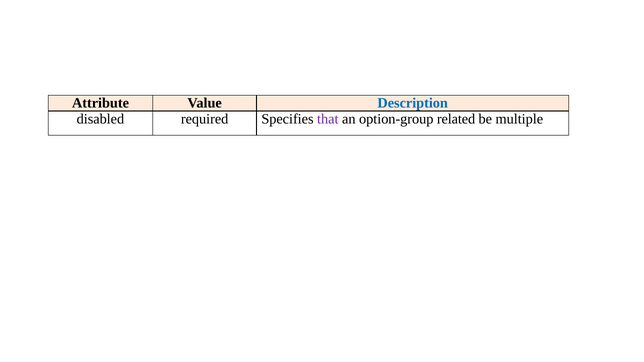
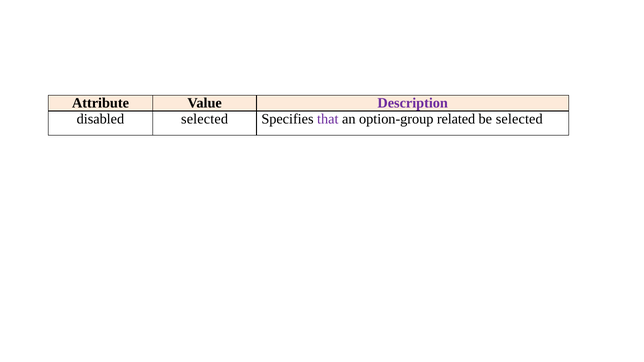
Description colour: blue -> purple
disabled required: required -> selected
be multiple: multiple -> selected
